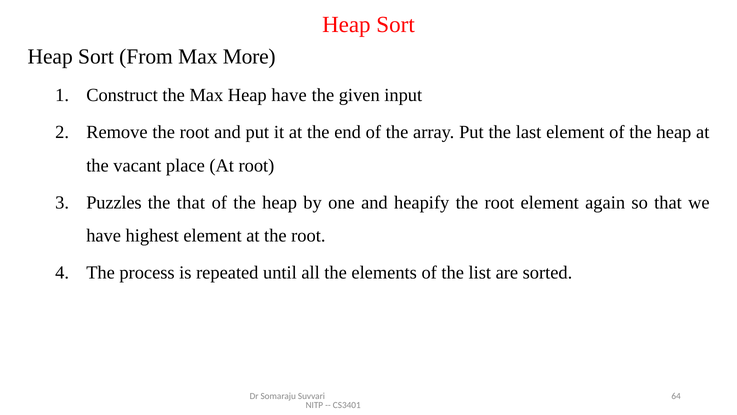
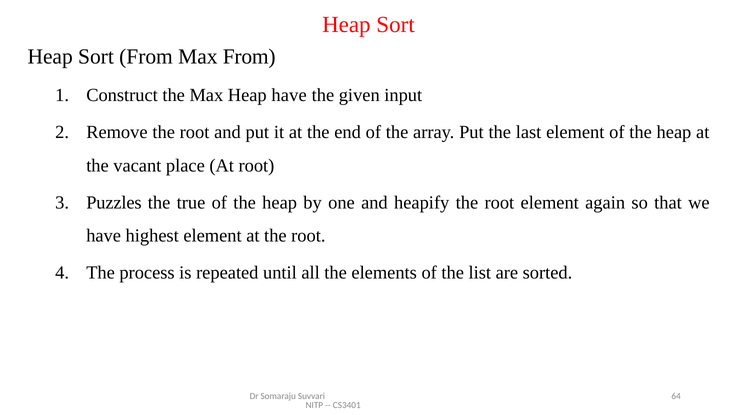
Max More: More -> From
the that: that -> true
